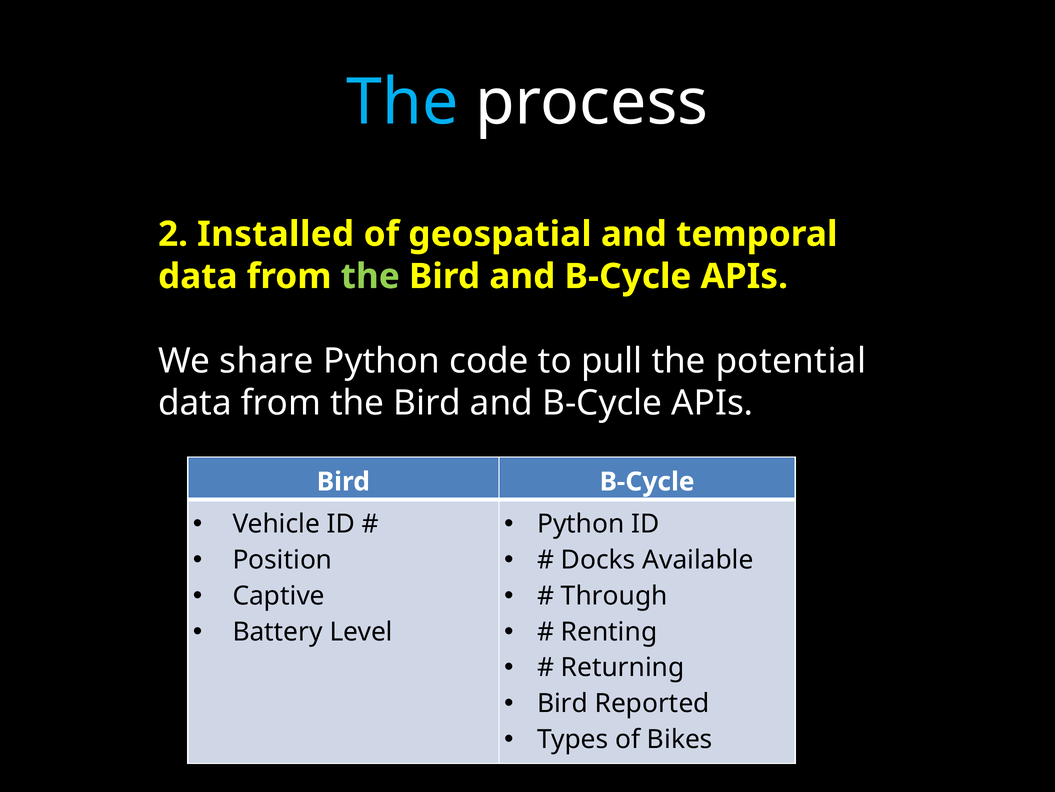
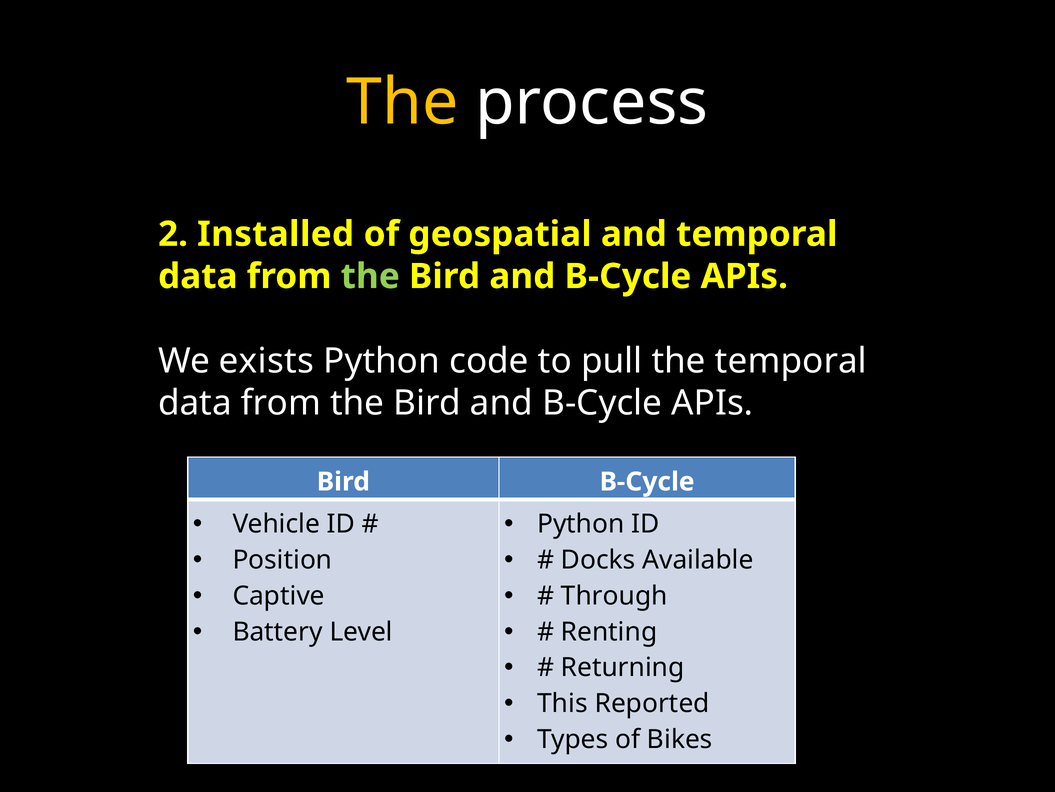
The at (402, 102) colour: light blue -> yellow
share: share -> exists
the potential: potential -> temporal
Bird at (563, 703): Bird -> This
